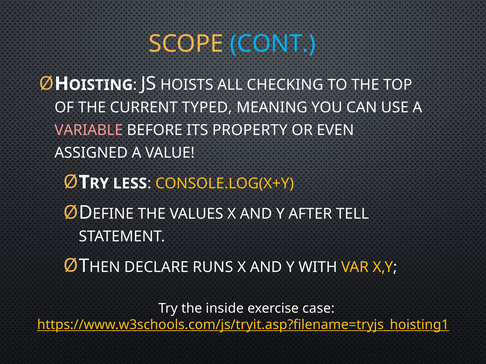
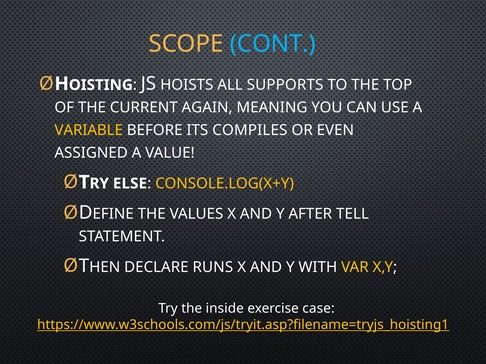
CHECKING: CHECKING -> SUPPORTS
TYPED: TYPED -> AGAIN
VARIABLE colour: pink -> yellow
PROPERTY: PROPERTY -> COMPILES
LESS: LESS -> ELSE
